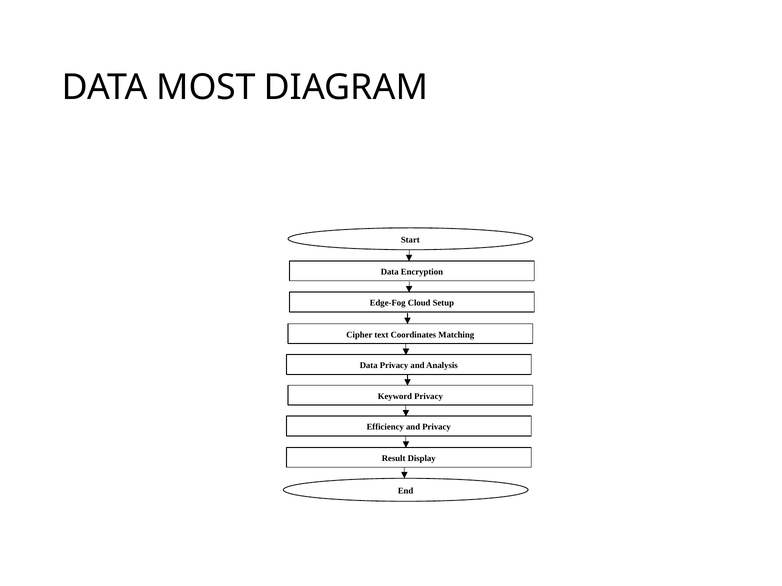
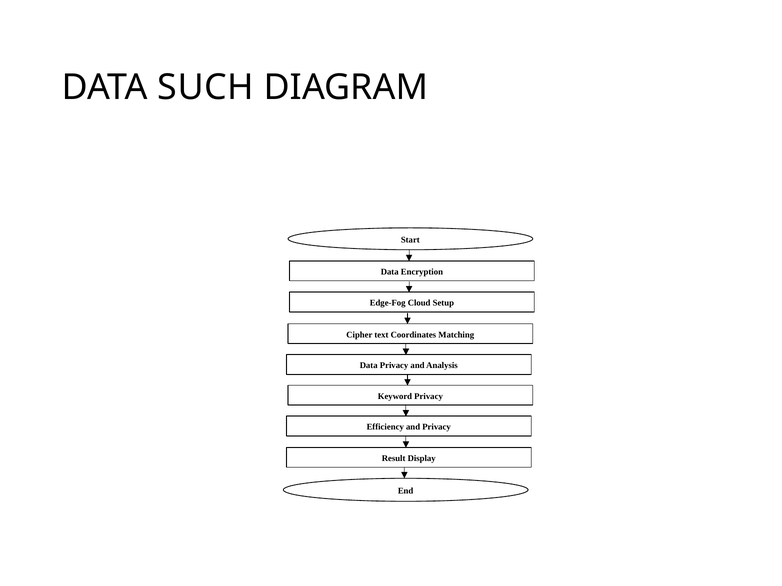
MOST: MOST -> SUCH
